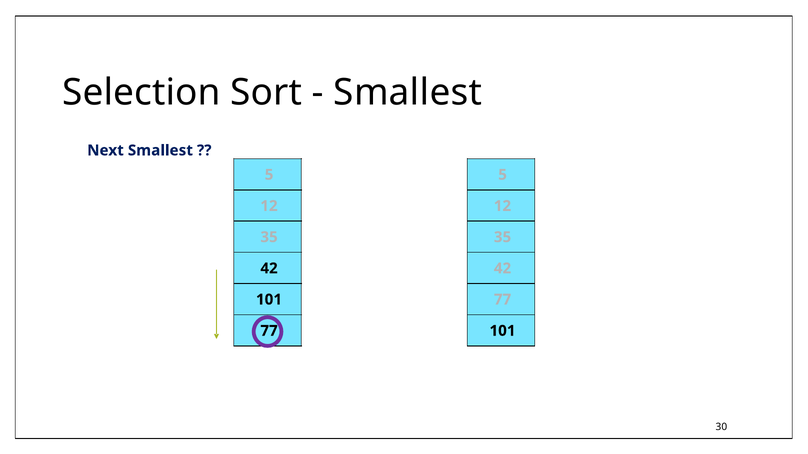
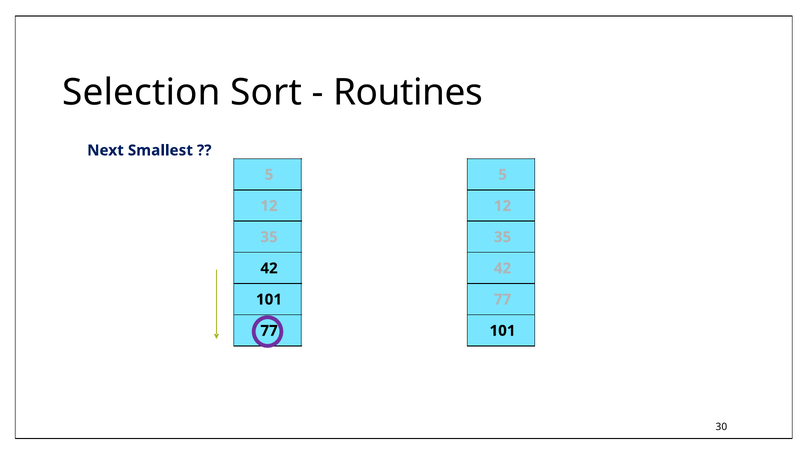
Smallest at (408, 93): Smallest -> Routines
